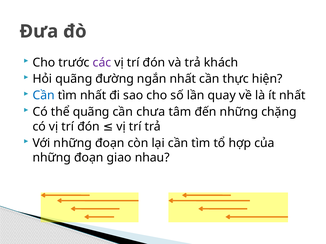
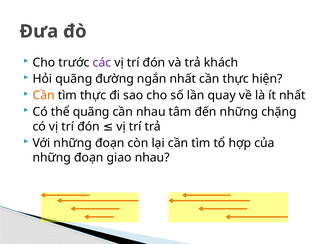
Cần at (44, 96) colour: blue -> orange
tìm nhất: nhất -> thực
cần chưa: chưa -> nhau
